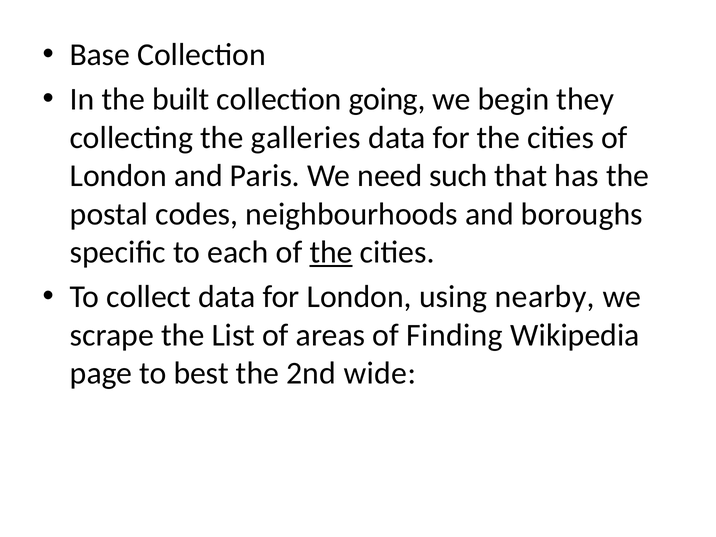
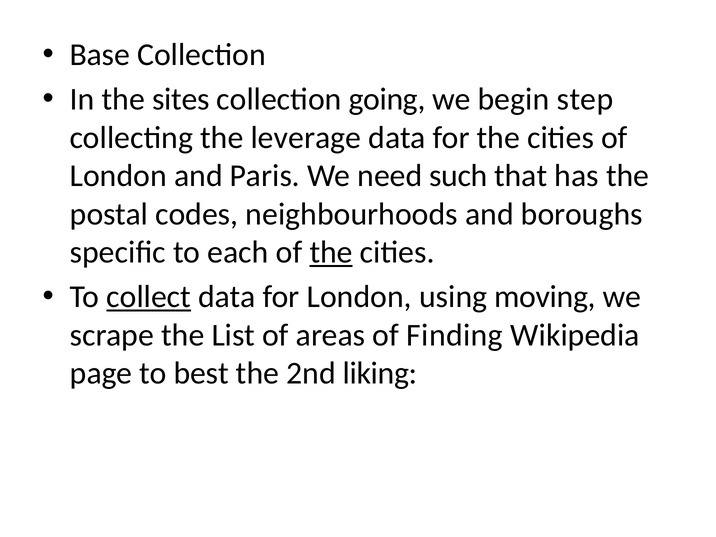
built: built -> sites
they: they -> step
galleries: galleries -> leverage
collect underline: none -> present
nearby: nearby -> moving
wide: wide -> liking
